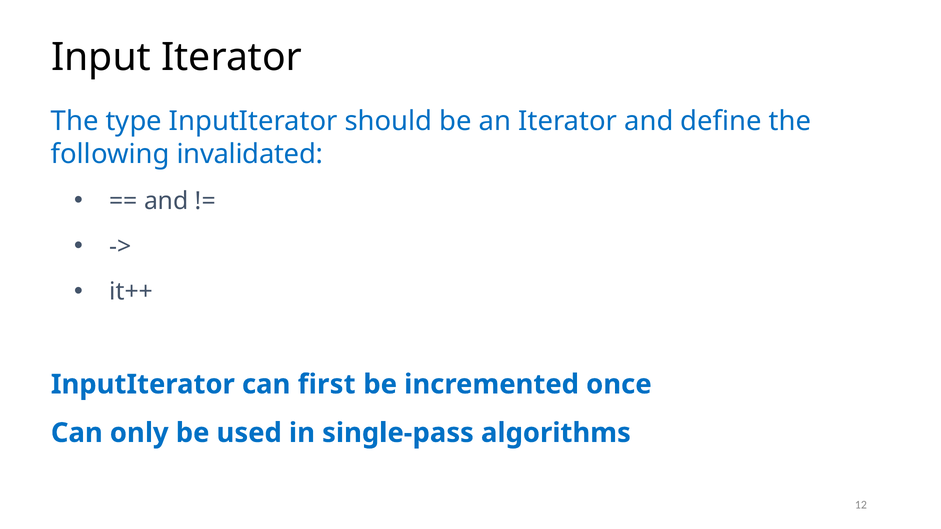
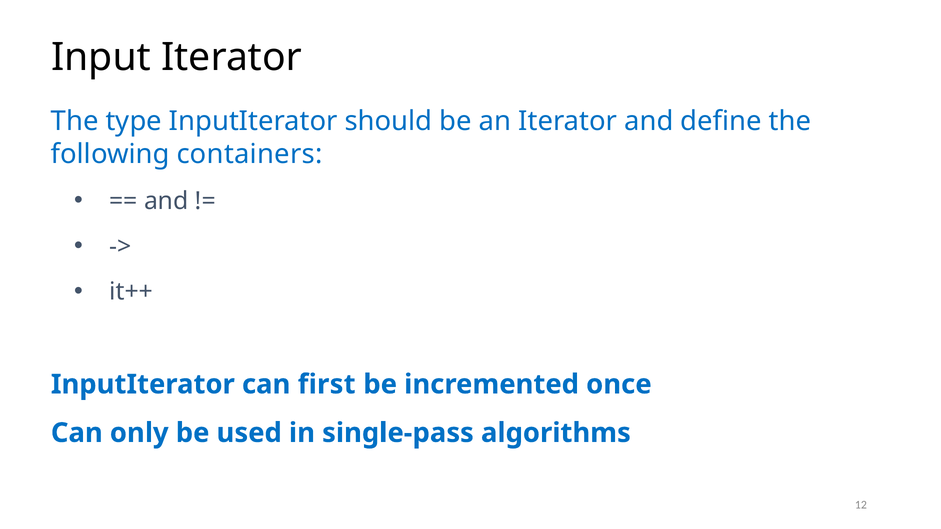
invalidated: invalidated -> containers
